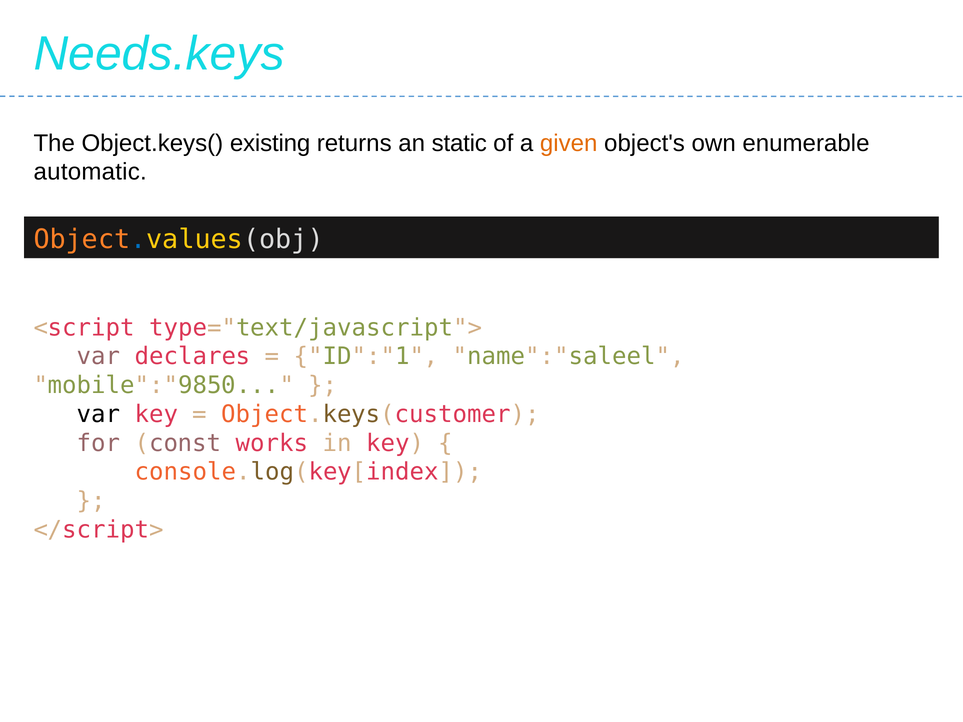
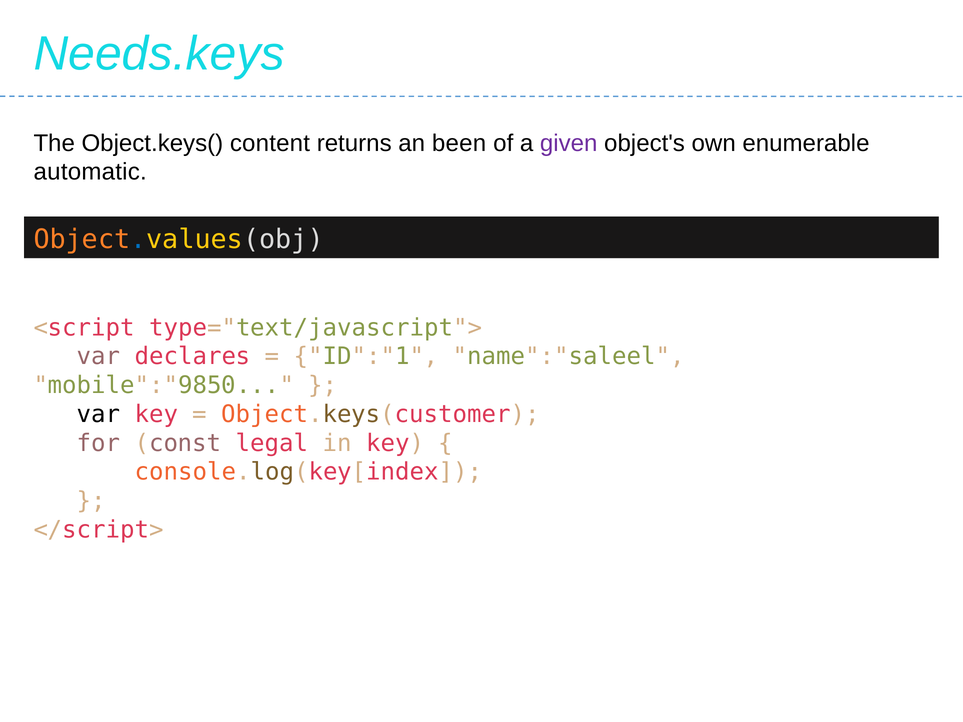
existing: existing -> content
static: static -> been
given colour: orange -> purple
works: works -> legal
